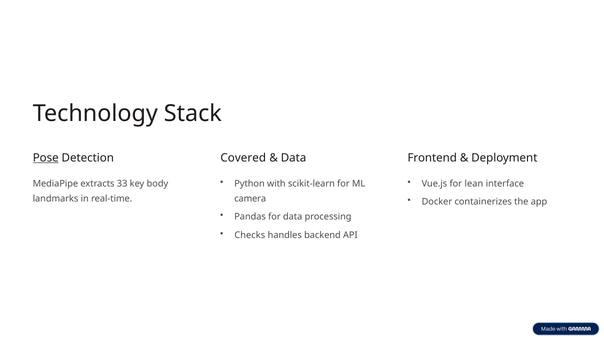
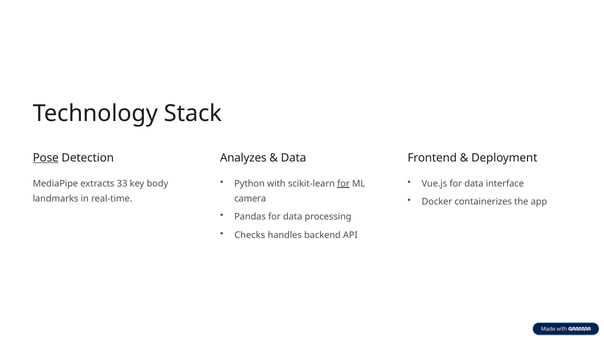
Covered: Covered -> Analyzes
for at (343, 183) underline: none -> present
Vue.js for lean: lean -> data
